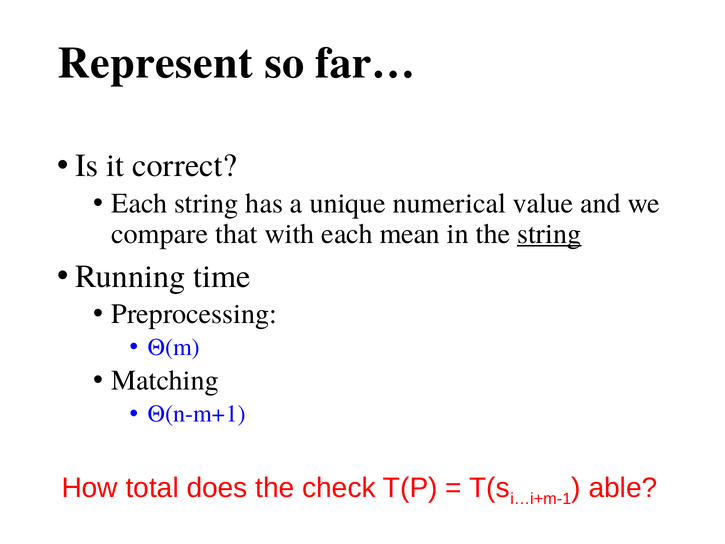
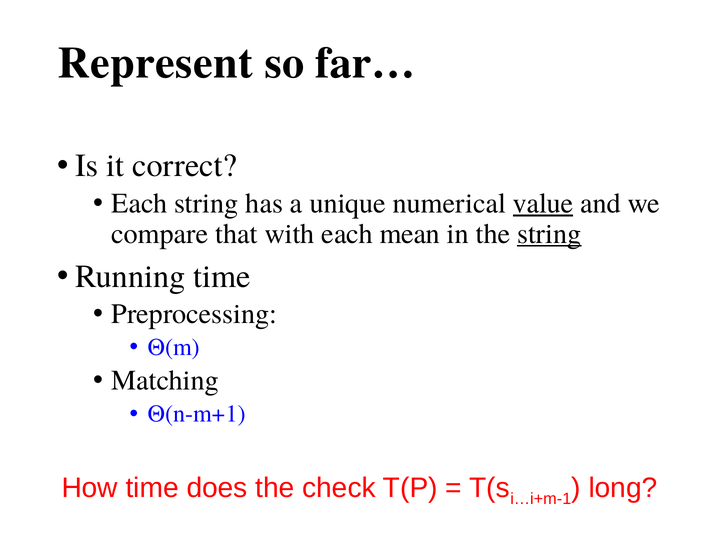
value underline: none -> present
How total: total -> time
able: able -> long
